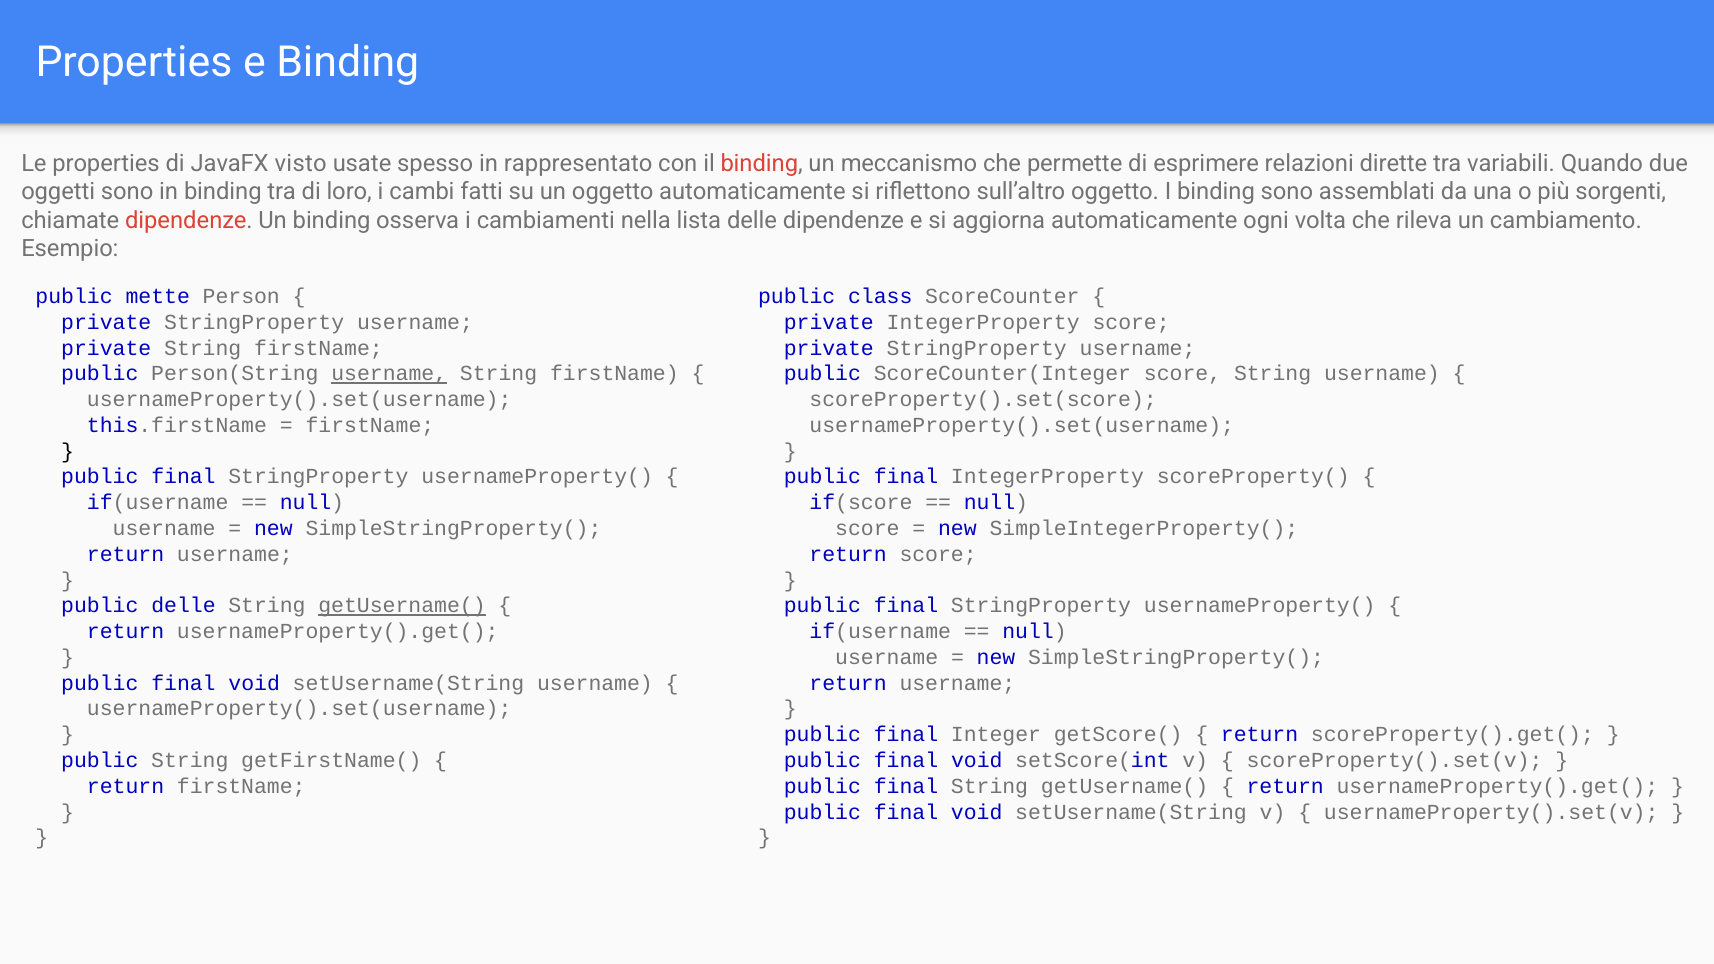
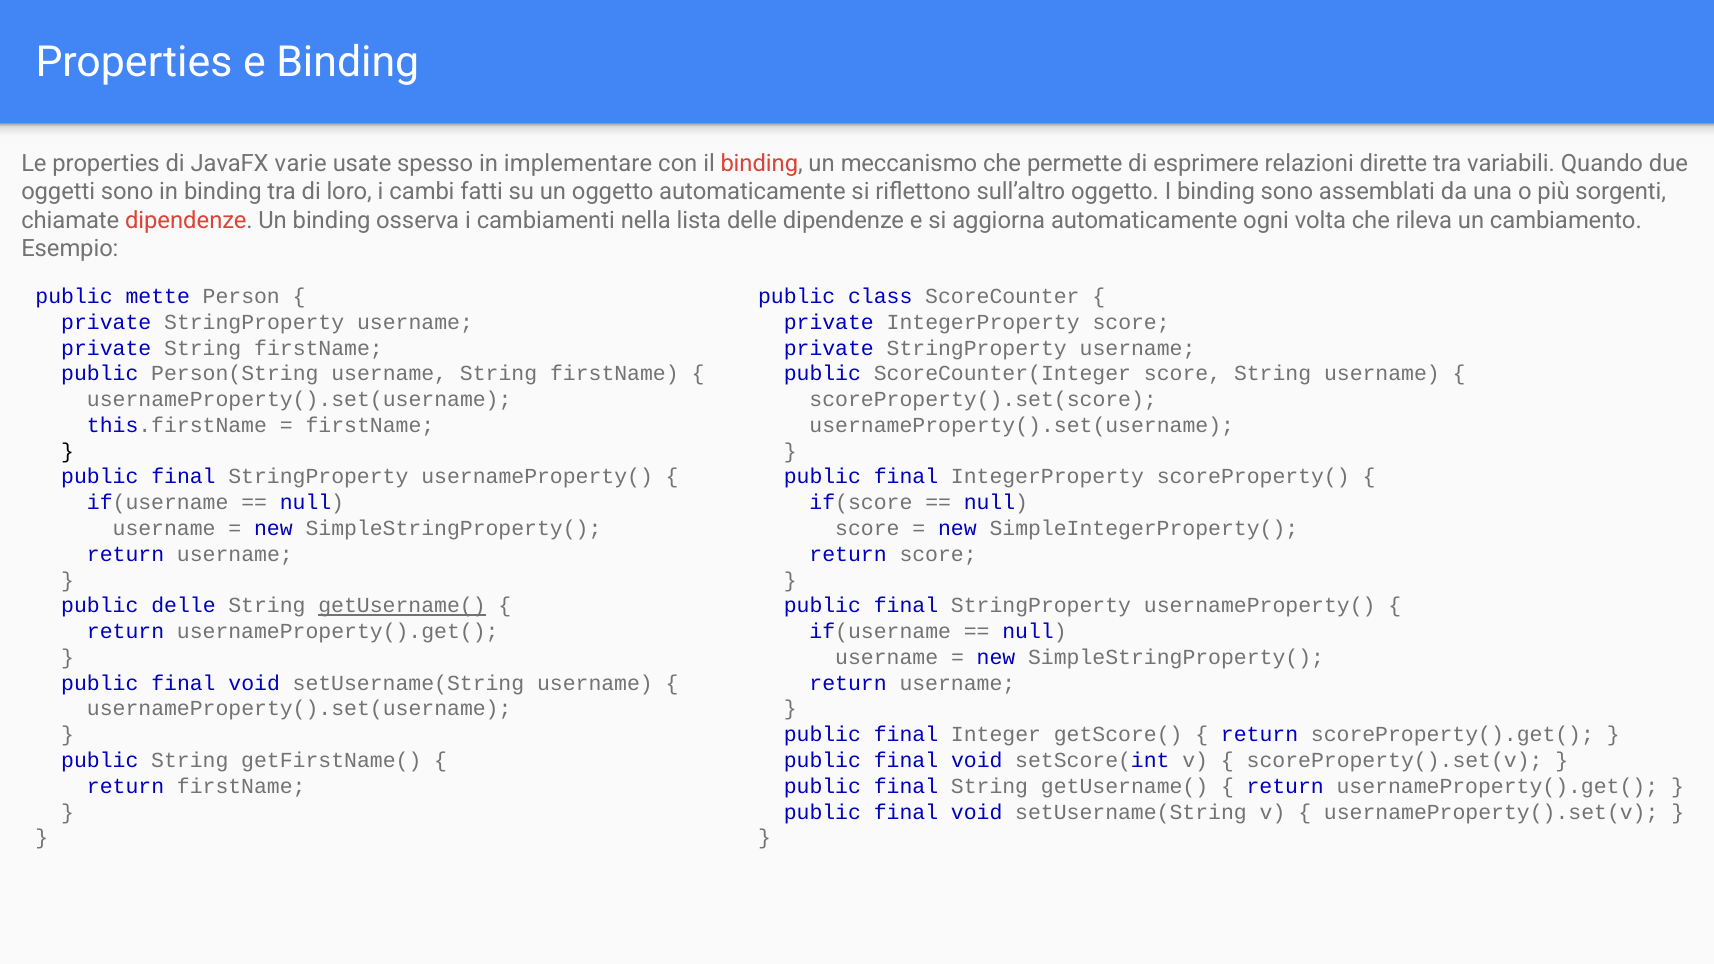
visto: visto -> varie
rappresentato: rappresentato -> implementare
username at (389, 374) underline: present -> none
